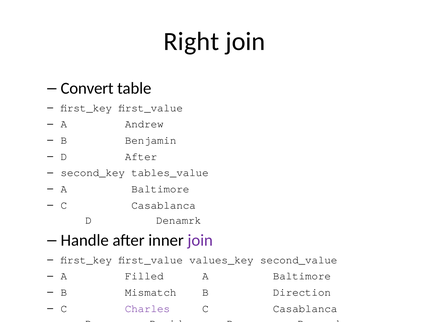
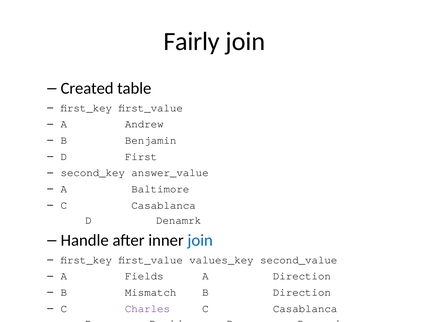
Right: Right -> Fairly
Convert: Convert -> Created
D After: After -> First
tables_value: tables_value -> answer_value
join at (200, 240) colour: purple -> blue
Filled: Filled -> Fields
Baltimore at (302, 276): Baltimore -> Direction
